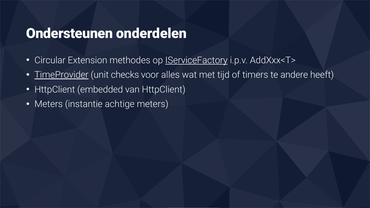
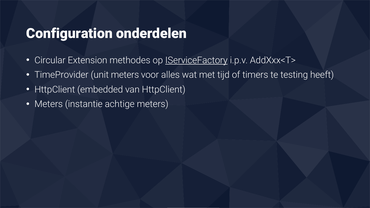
Ondersteunen: Ondersteunen -> Configuration
TimeProvider underline: present -> none
unit checks: checks -> meters
andere: andere -> testing
